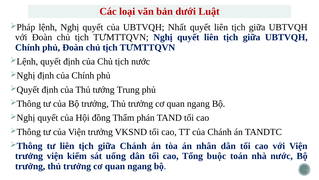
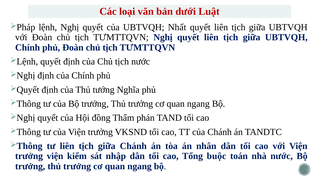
Trung: Trung -> Nghĩa
uống: uống -> nhập
